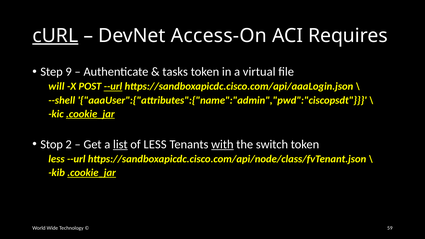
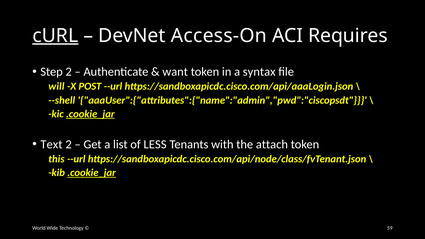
Step 9: 9 -> 2
tasks: tasks -> want
virtual: virtual -> syntax
--url at (113, 87) underline: present -> none
Stop: Stop -> Text
list underline: present -> none
with underline: present -> none
switch: switch -> attach
less at (56, 159): less -> this
